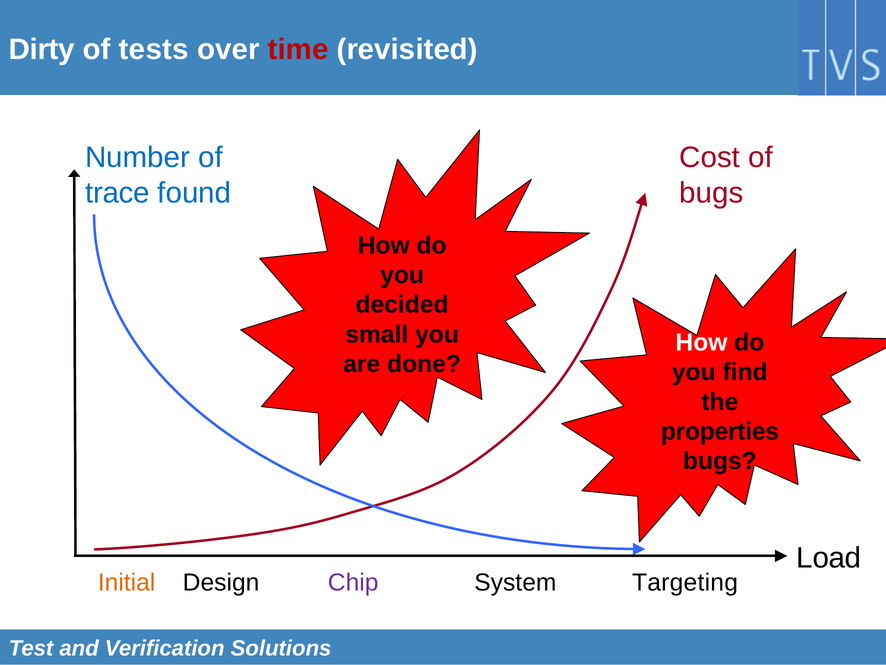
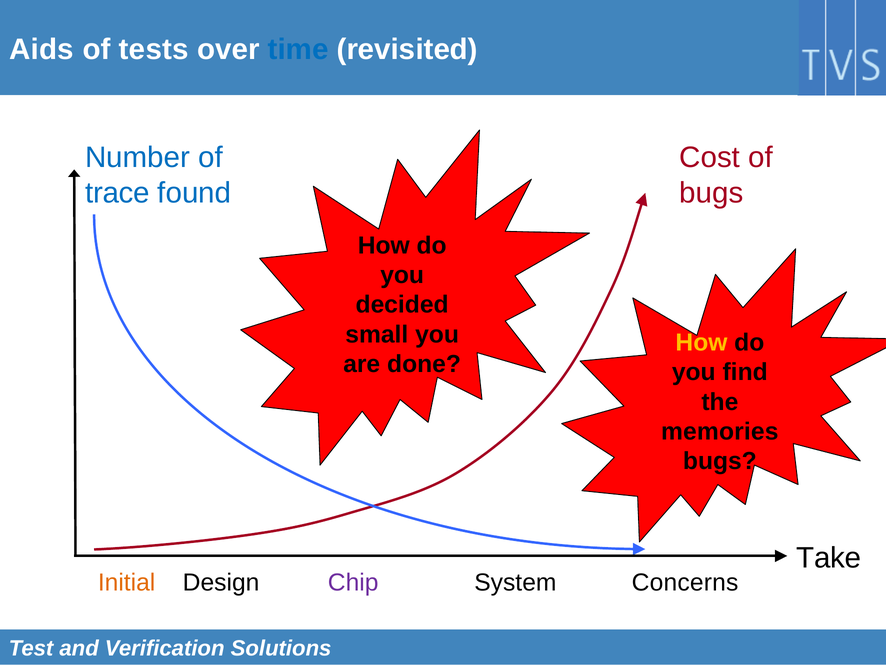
Dirty: Dirty -> Aids
time colour: red -> blue
How at (701, 343) colour: white -> yellow
properties: properties -> memories
Load: Load -> Take
Targeting: Targeting -> Concerns
